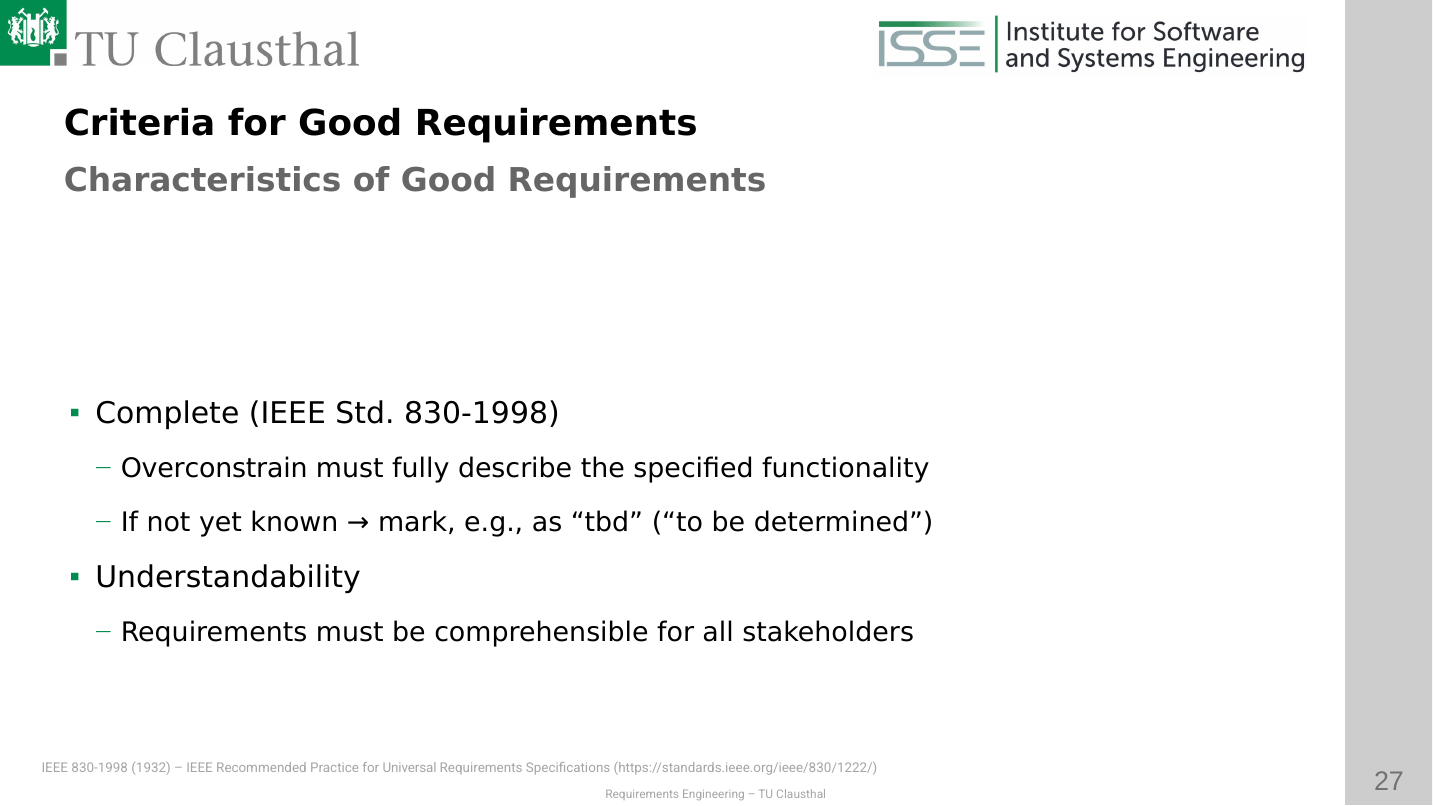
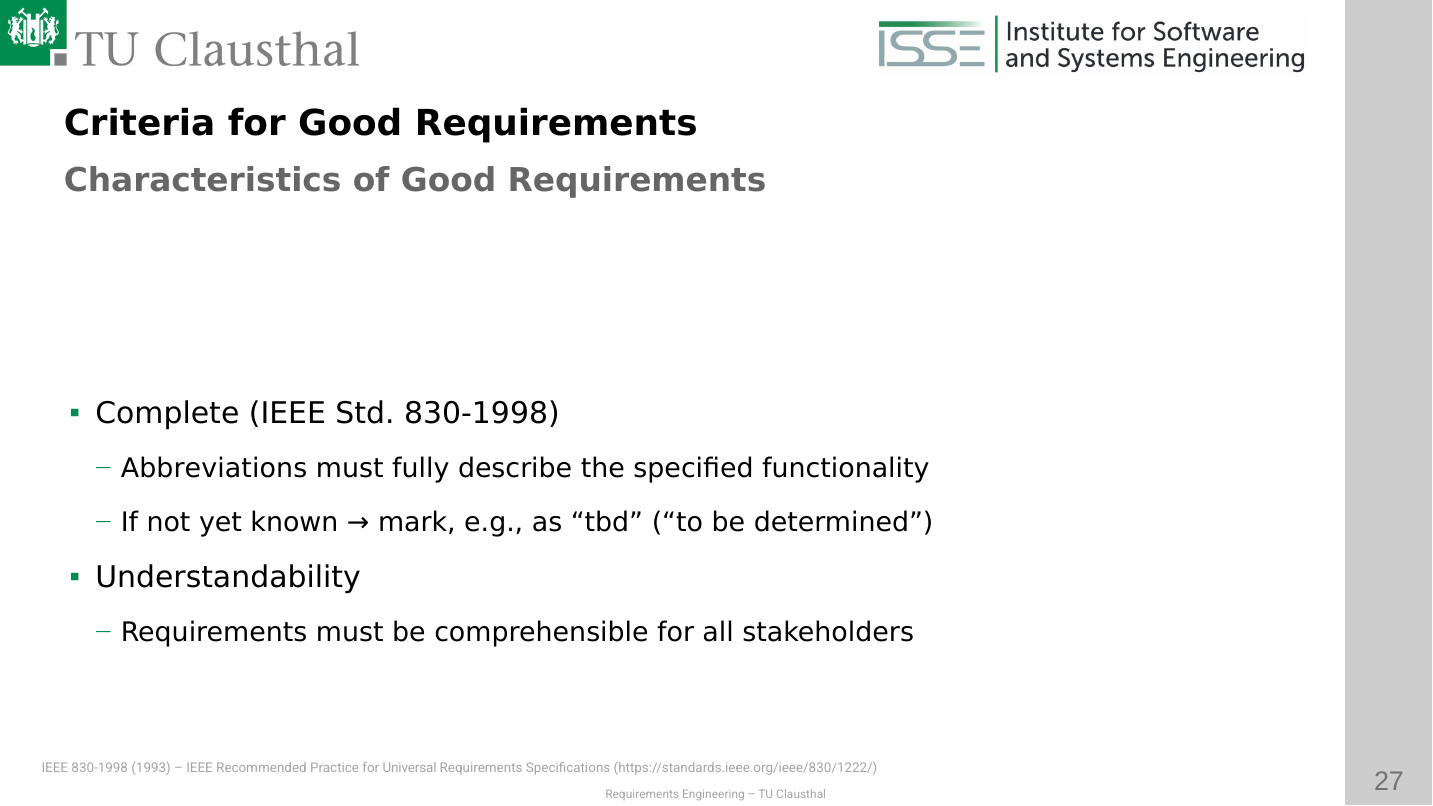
Overconstrain: Overconstrain -> Abbreviations
1932: 1932 -> 1993
